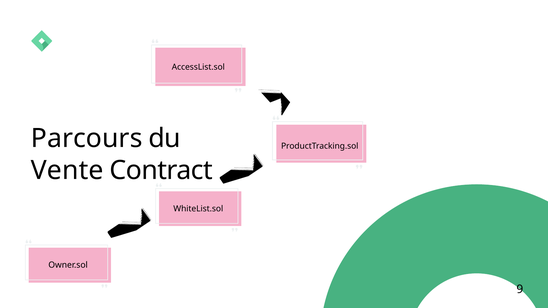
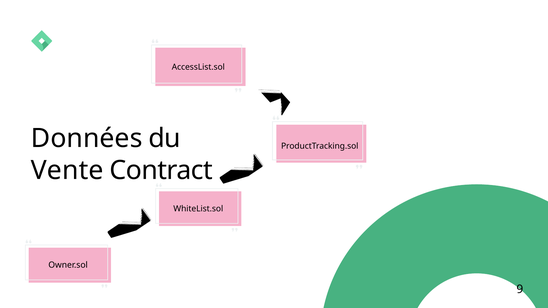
Parcours: Parcours -> Données
